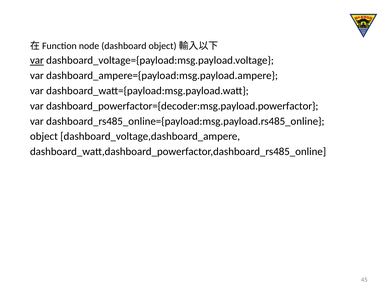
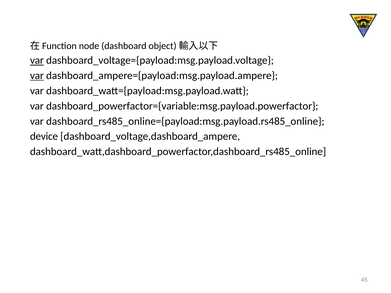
var at (37, 76) underline: none -> present
dashboard_powerfactor={decoder:msg.payload.powerfactor: dashboard_powerfactor={decoder:msg.payload.powerfactor -> dashboard_powerfactor={variable:msg.payload.powerfactor
object at (44, 136): object -> device
